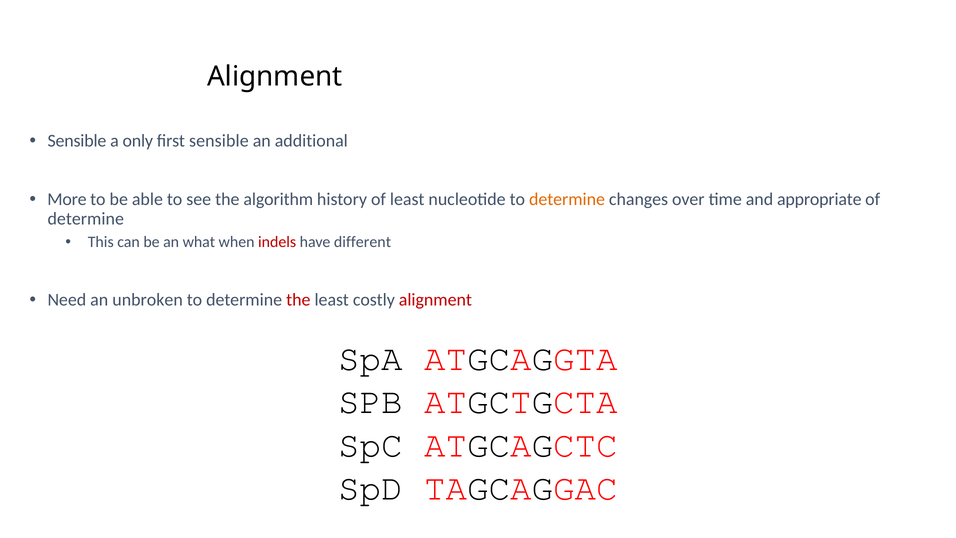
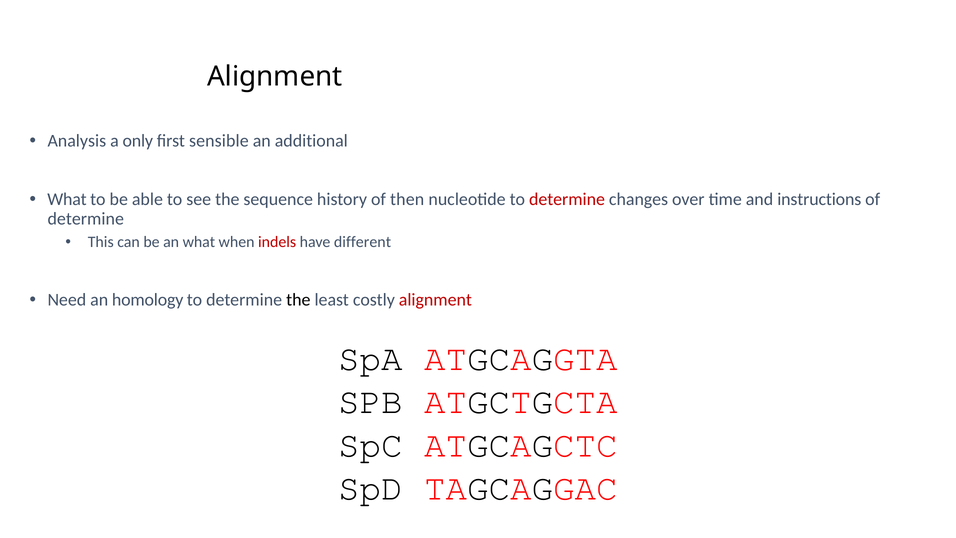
Sensible at (77, 141): Sensible -> Analysis
More at (67, 199): More -> What
algorithm: algorithm -> sequence
of least: least -> then
determine at (567, 199) colour: orange -> red
appropriate: appropriate -> instructions
unbroken: unbroken -> homology
the at (298, 300) colour: red -> black
